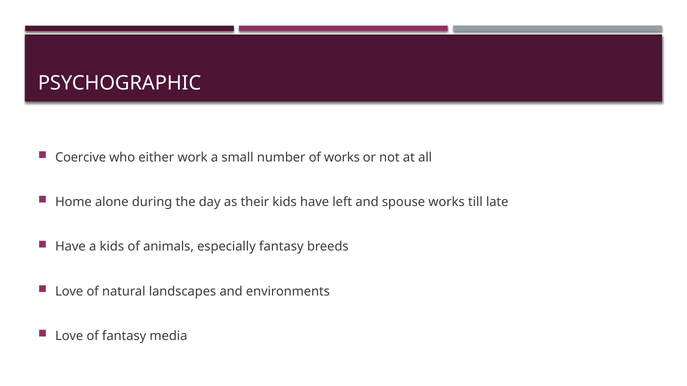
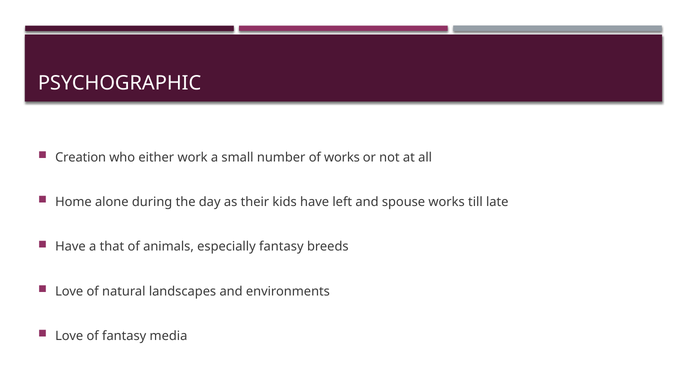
Coercive: Coercive -> Creation
a kids: kids -> that
